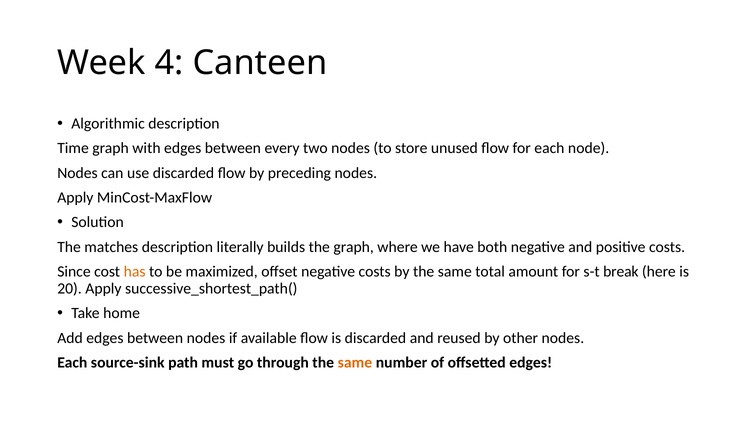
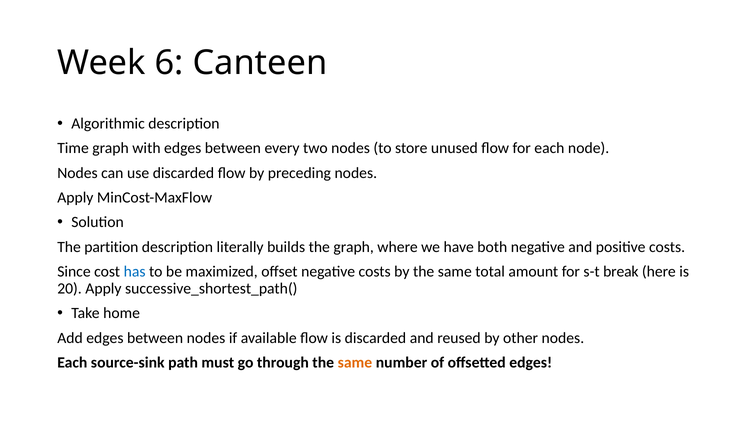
4: 4 -> 6
matches: matches -> partition
has colour: orange -> blue
